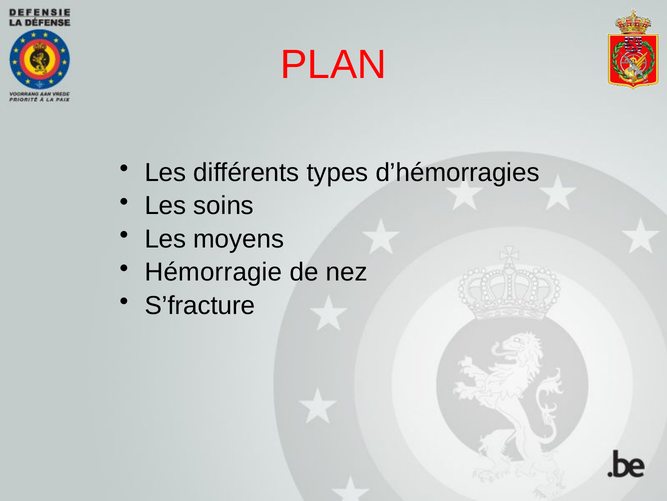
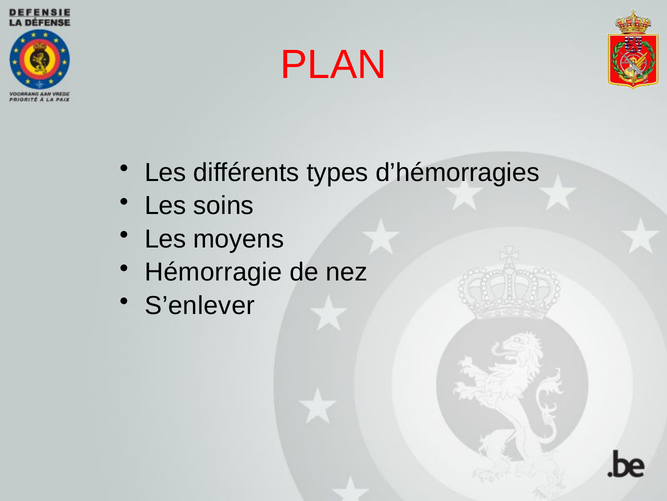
S’fracture: S’fracture -> S’enlever
